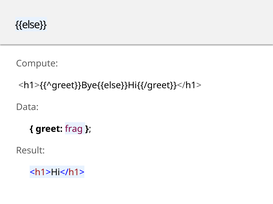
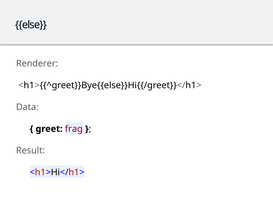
Compute: Compute -> Renderer
